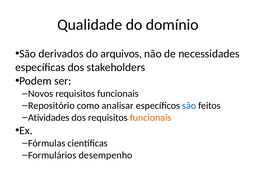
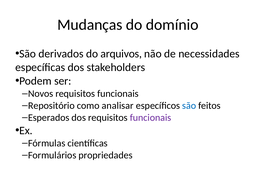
Qualidade: Qualidade -> Mudanças
Atividades: Atividades -> Esperados
funcionais at (151, 118) colour: orange -> purple
desempenho: desempenho -> propriedades
